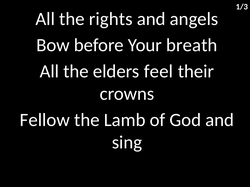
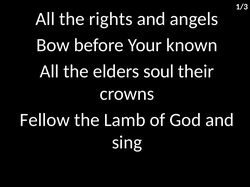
breath: breath -> known
feel: feel -> soul
